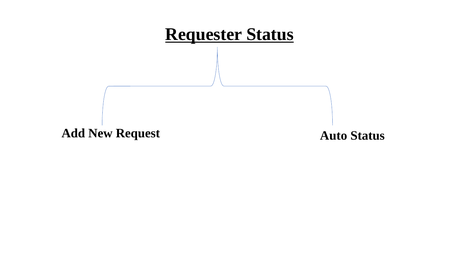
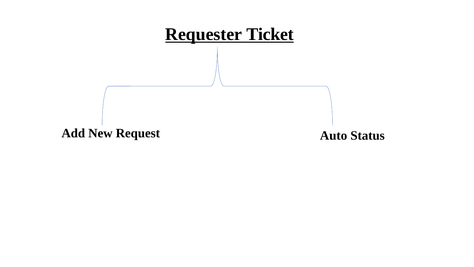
Requester Status: Status -> Ticket
